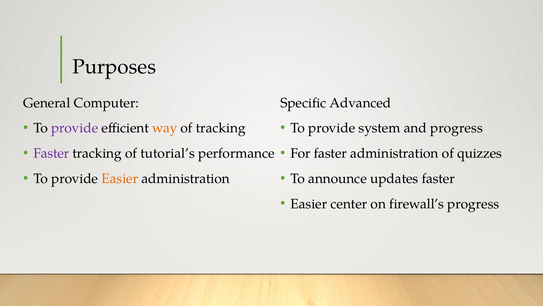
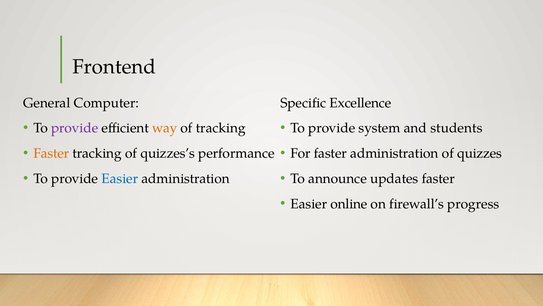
Purposes: Purposes -> Frontend
Advanced: Advanced -> Excellence
and progress: progress -> students
Faster at (51, 153) colour: purple -> orange
tutorial’s: tutorial’s -> quizzes’s
Easier at (120, 178) colour: orange -> blue
center: center -> online
